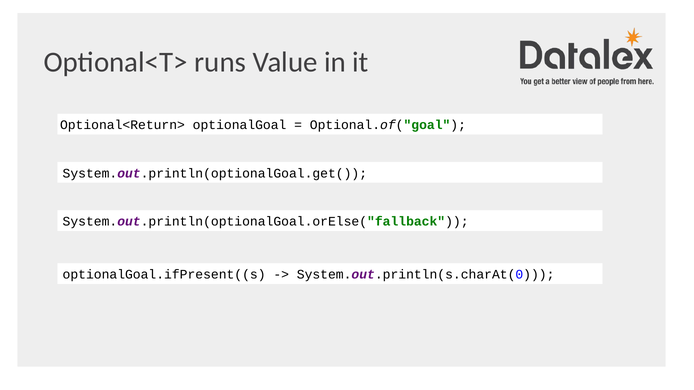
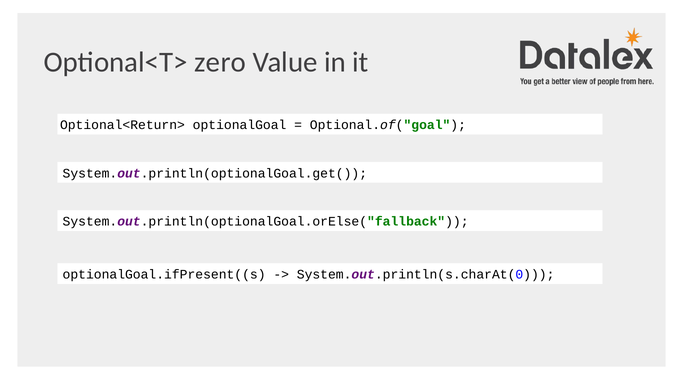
runs: runs -> zero
